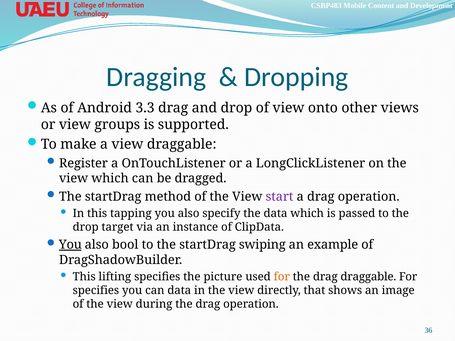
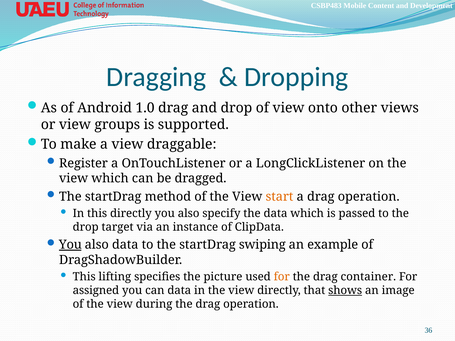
3.3: 3.3 -> 1.0
start colour: purple -> orange
this tapping: tapping -> directly
also bool: bool -> data
drag draggable: draggable -> container
specifies at (96, 291): specifies -> assigned
shows underline: none -> present
